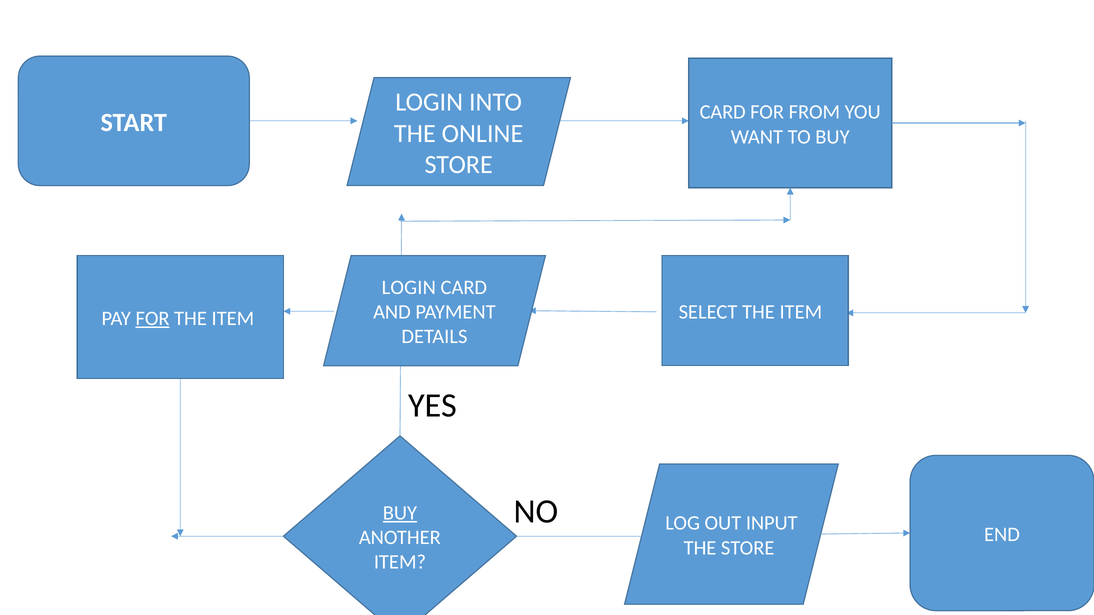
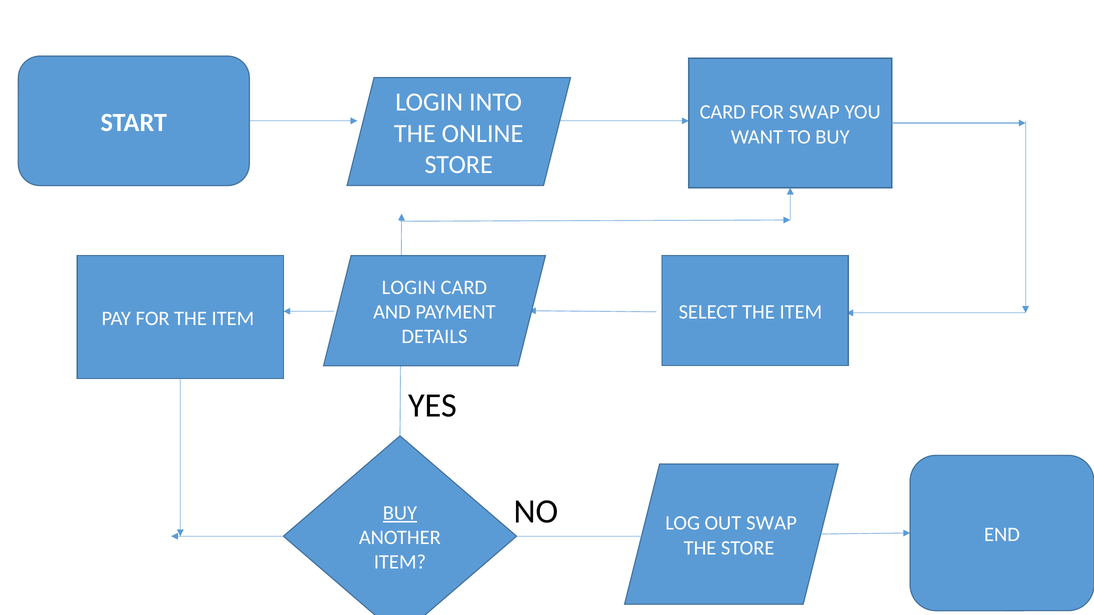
FOR FROM: FROM -> SWAP
FOR at (153, 319) underline: present -> none
OUT INPUT: INPUT -> SWAP
